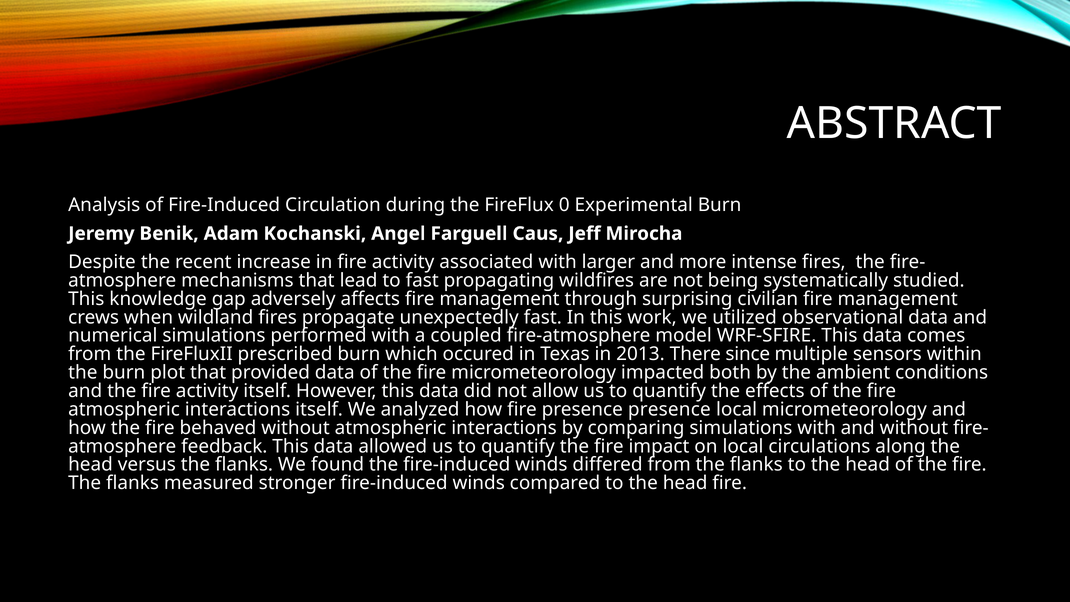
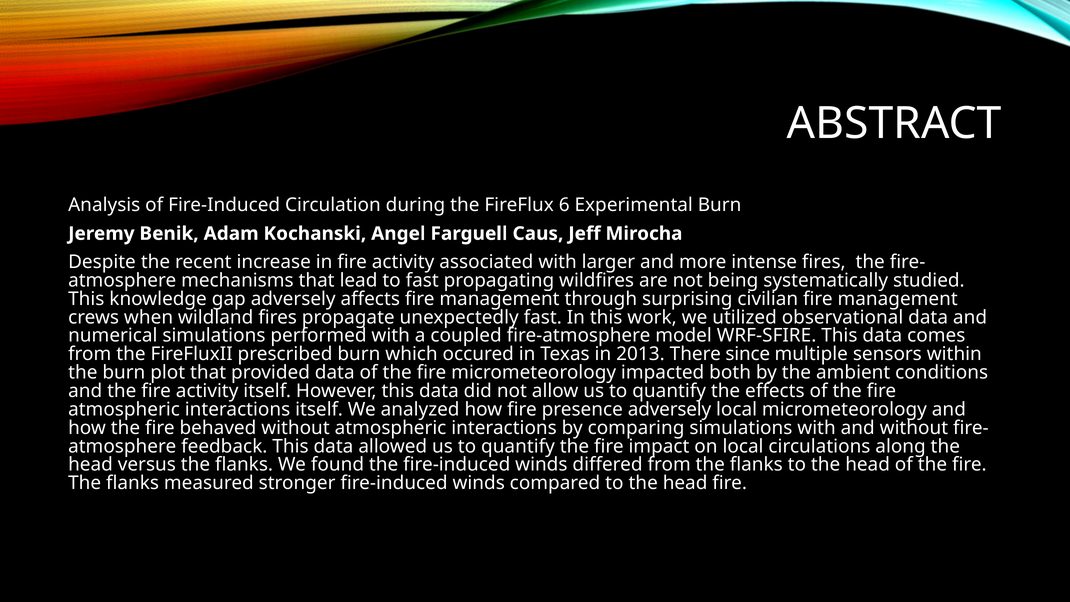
0: 0 -> 6
presence presence: presence -> adversely
